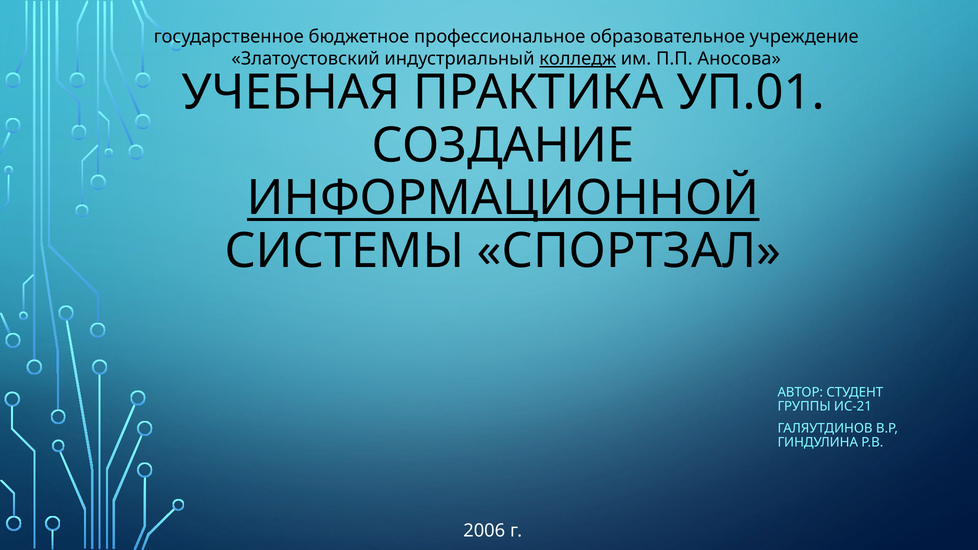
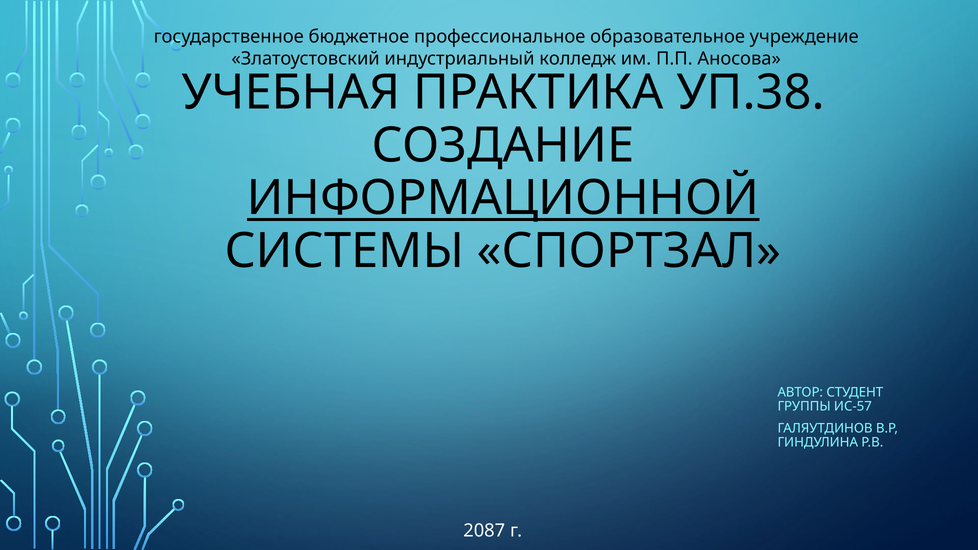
колледж underline: present -> none
УП.01: УП.01 -> УП.38
ИС-21: ИС-21 -> ИС-57
2006: 2006 -> 2087
